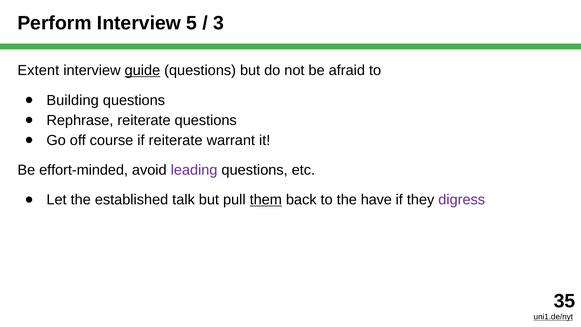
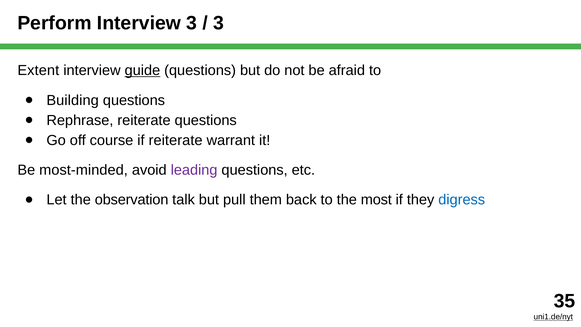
Interview 5: 5 -> 3
effort-minded: effort-minded -> most-minded
established: established -> observation
them underline: present -> none
have: have -> most
digress colour: purple -> blue
